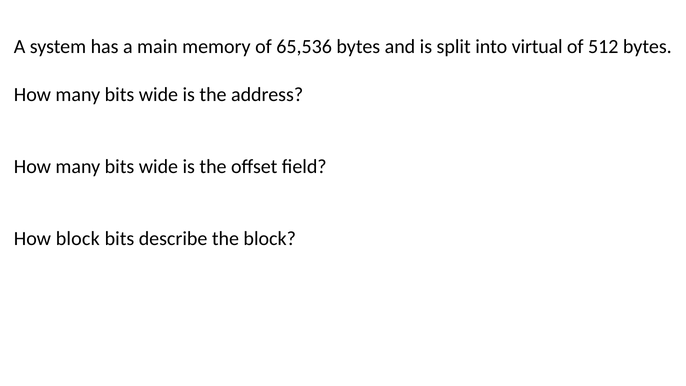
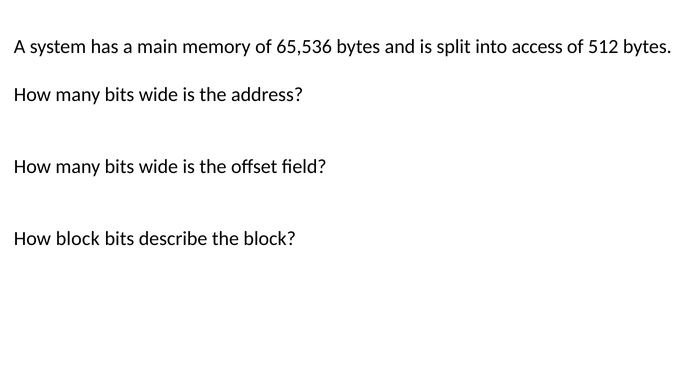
virtual: virtual -> access
